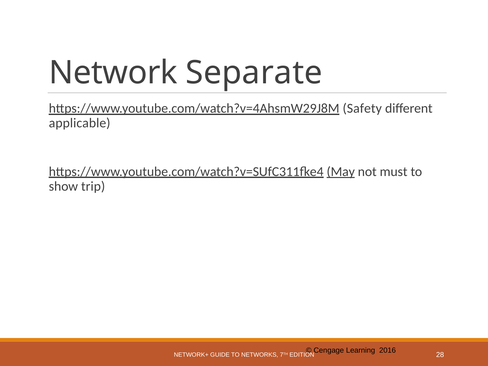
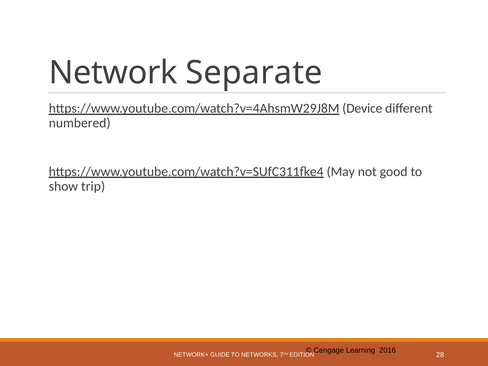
Safety: Safety -> Device
applicable: applicable -> numbered
May underline: present -> none
must: must -> good
